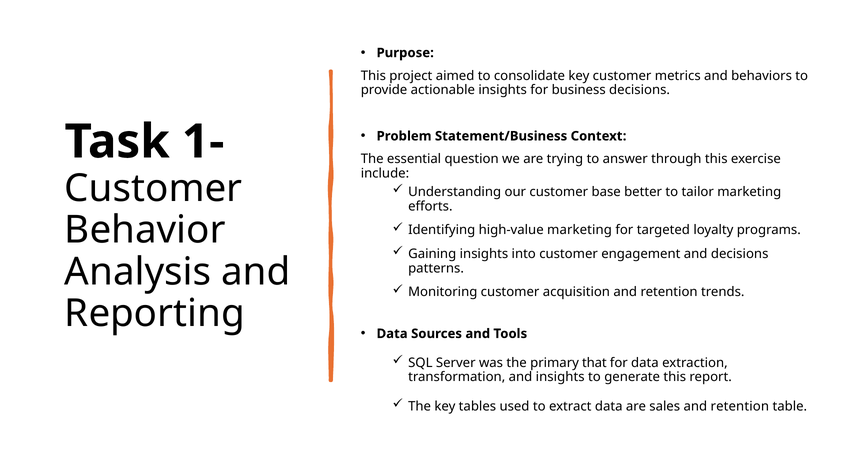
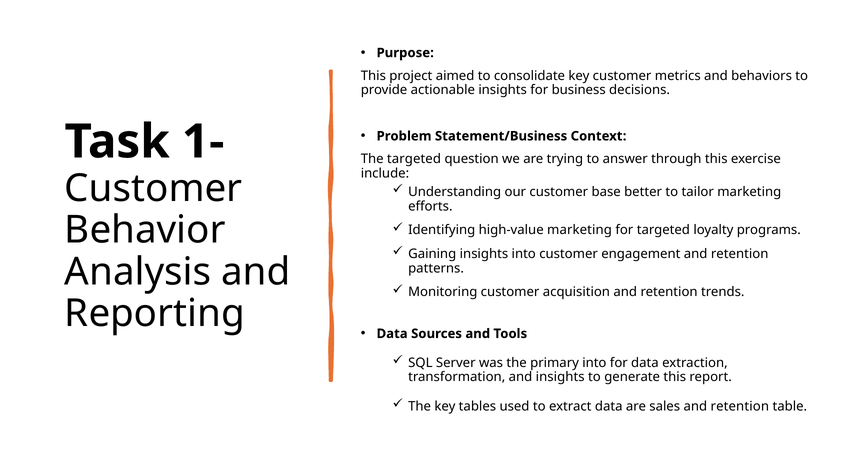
The essential: essential -> targeted
engagement and decisions: decisions -> retention
primary that: that -> into
